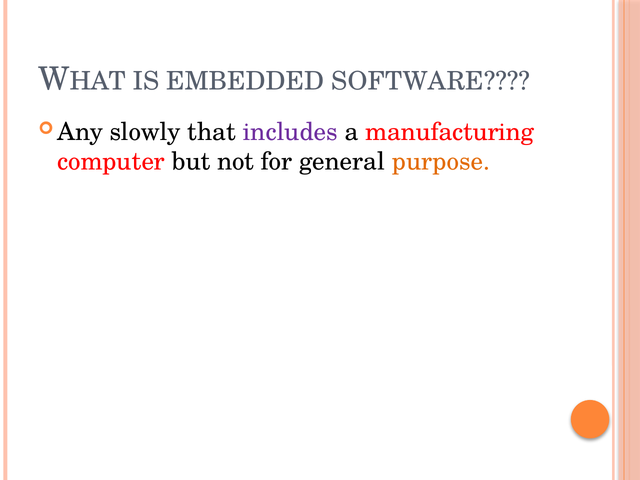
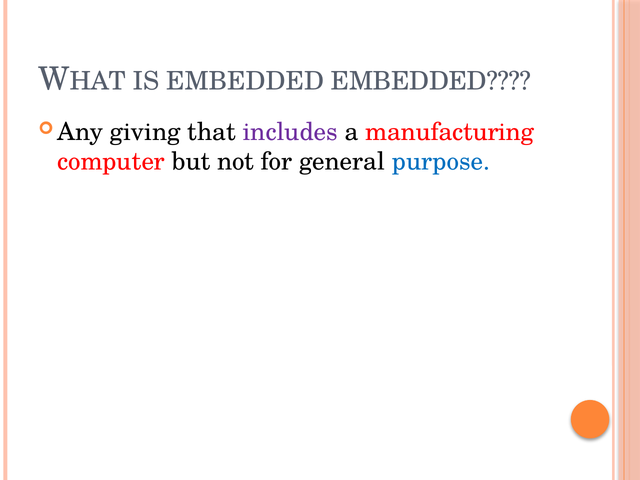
EMBEDDED SOFTWARE: SOFTWARE -> EMBEDDED
slowly: slowly -> giving
purpose colour: orange -> blue
